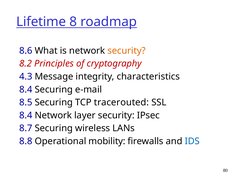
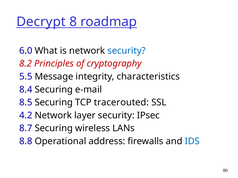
Lifetime: Lifetime -> Decrypt
8.6: 8.6 -> 6.0
security at (127, 51) colour: orange -> blue
4.3: 4.3 -> 5.5
8.4 at (26, 116): 8.4 -> 4.2
mobility: mobility -> address
